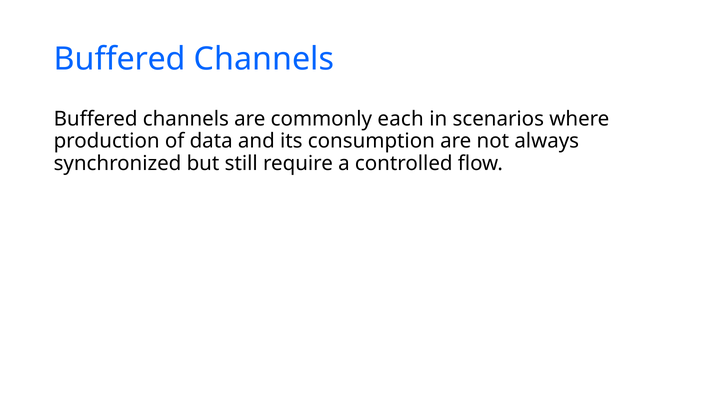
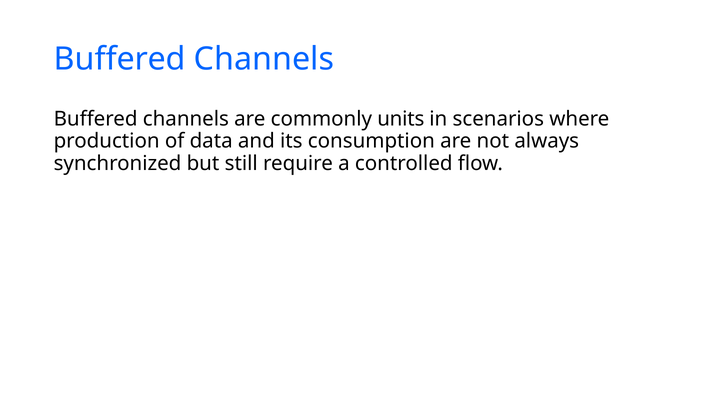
each: each -> units
